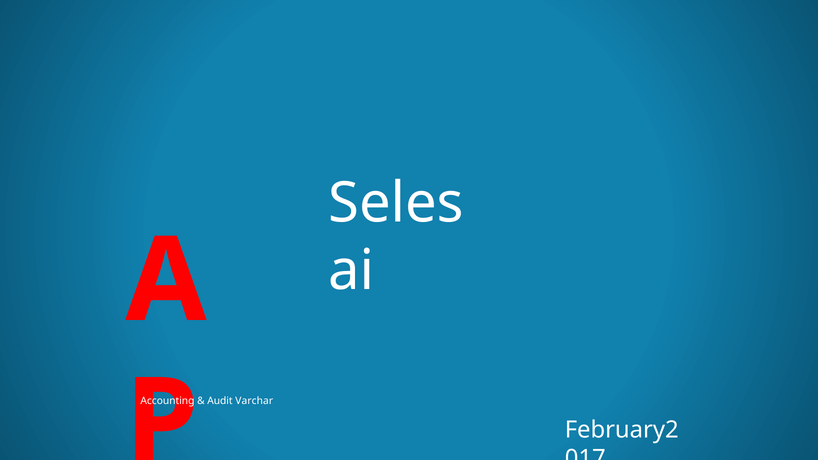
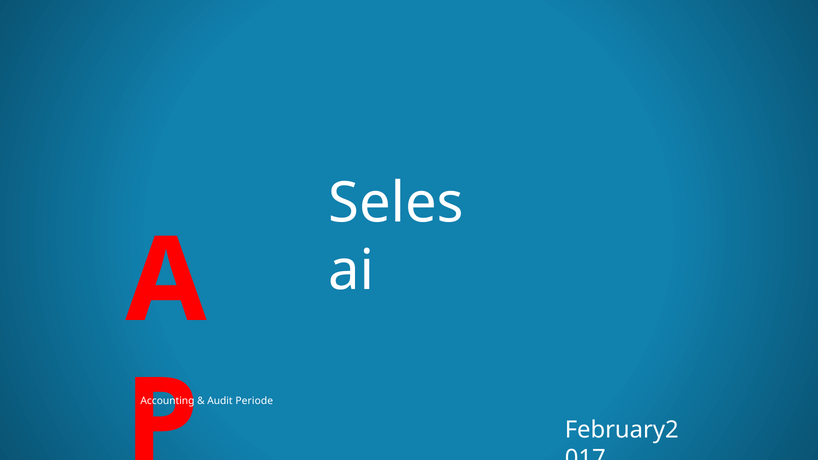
Varchar: Varchar -> Periode
